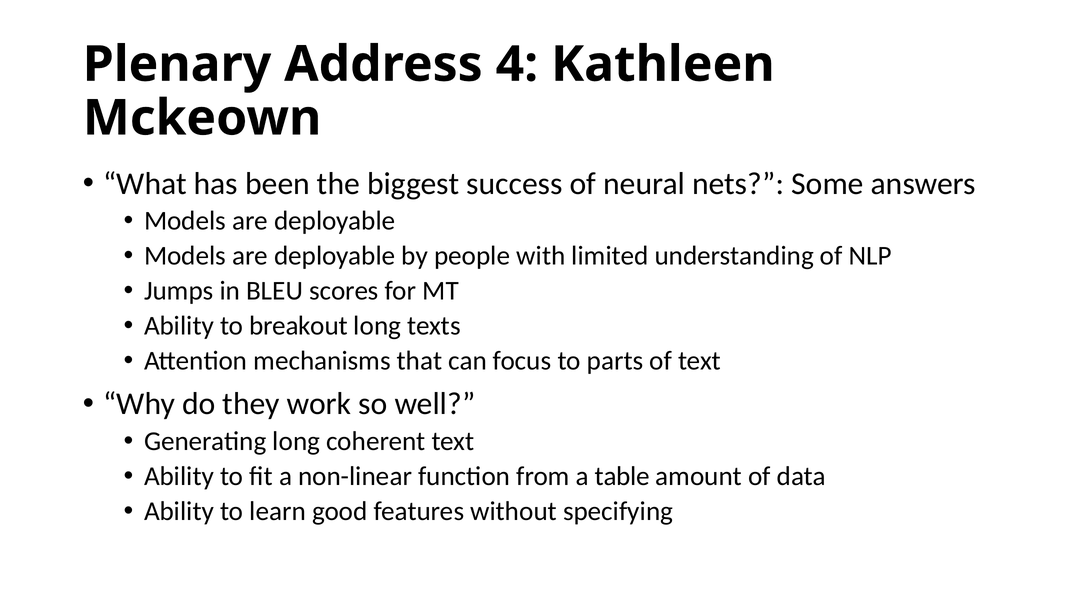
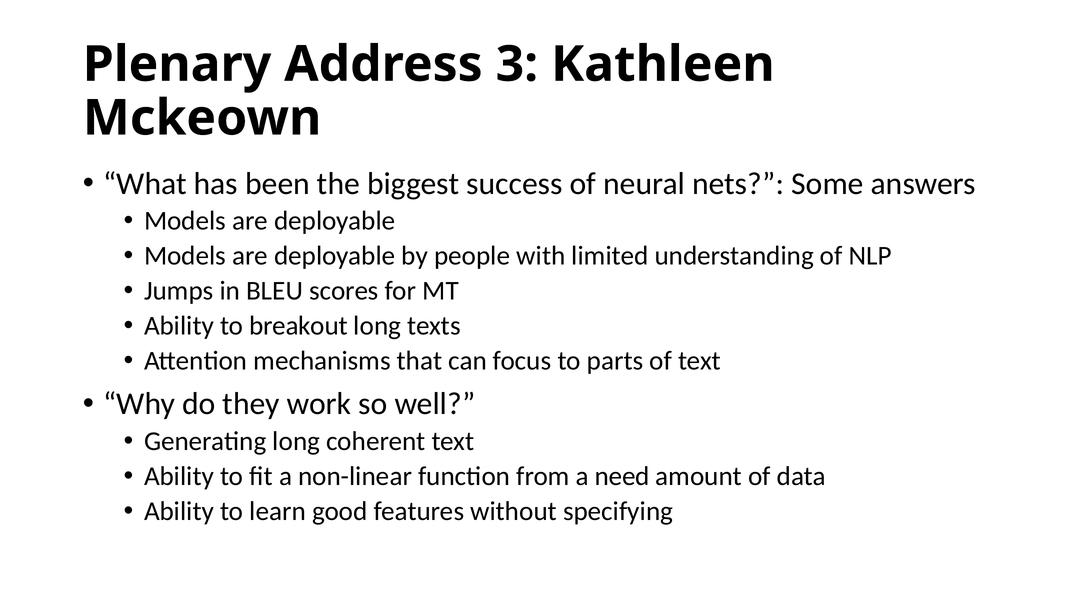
4: 4 -> 3
table: table -> need
